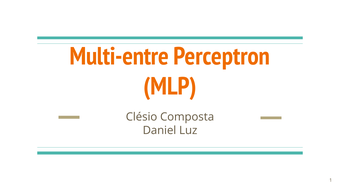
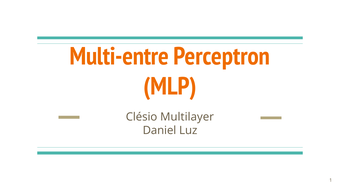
Composta: Composta -> Multilayer
